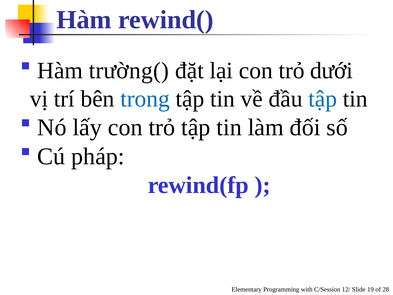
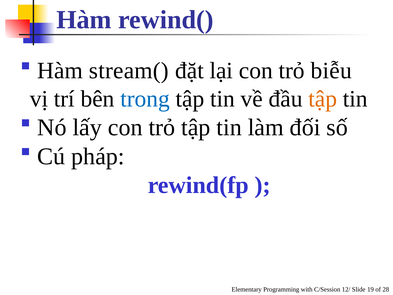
trường(: trường( -> stream(
dưới: dưới -> biễu
tập at (323, 99) colour: blue -> orange
